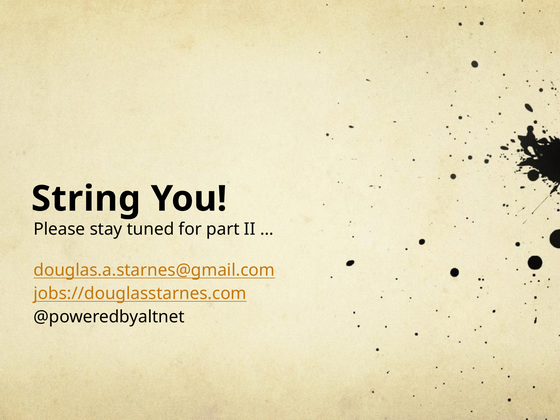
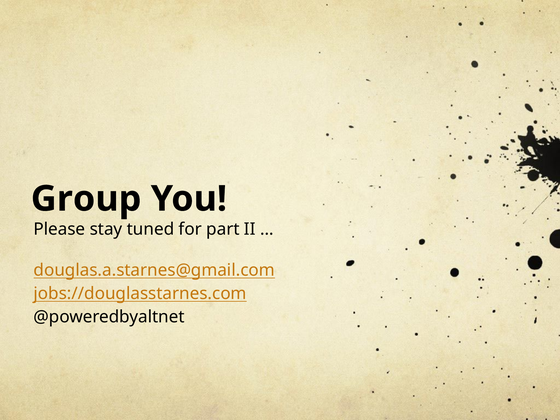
String: String -> Group
